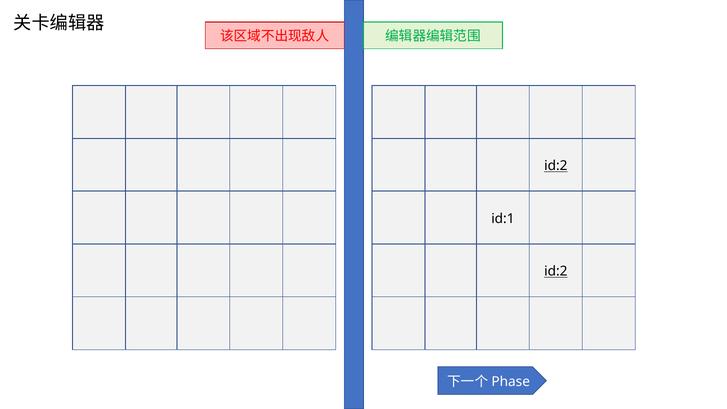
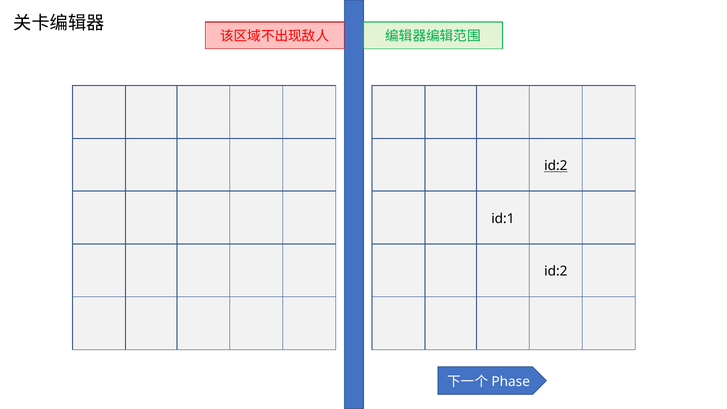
id:2 at (556, 271) underline: present -> none
